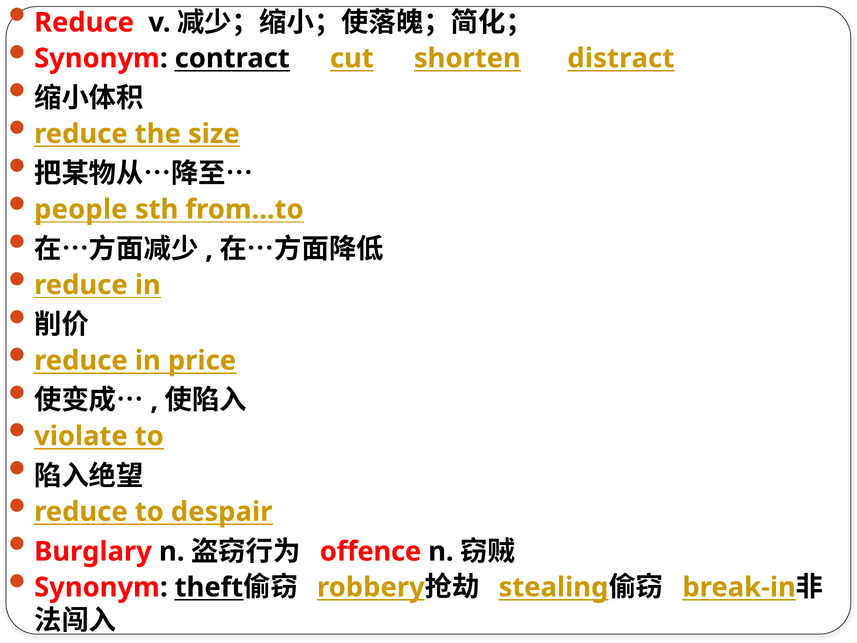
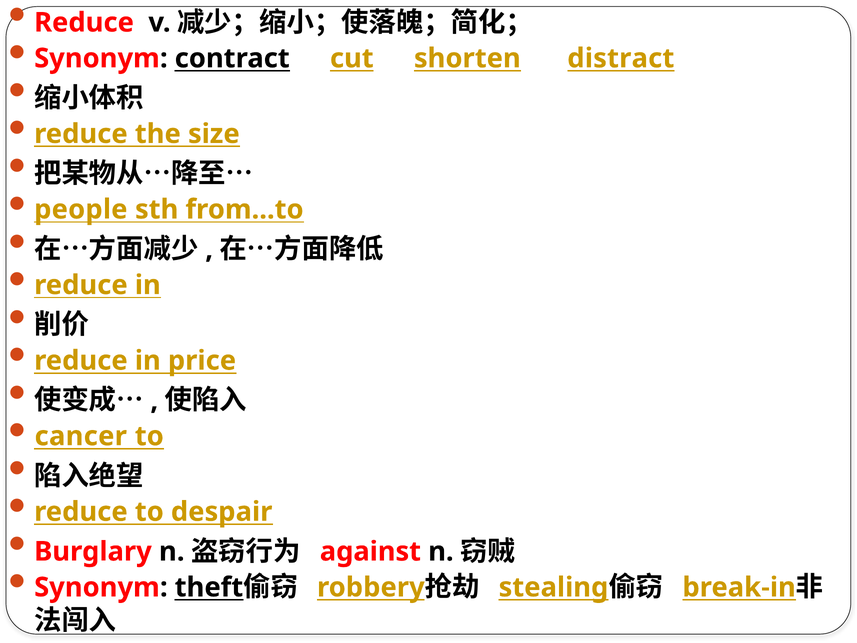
violate: violate -> cancer
offence: offence -> against
